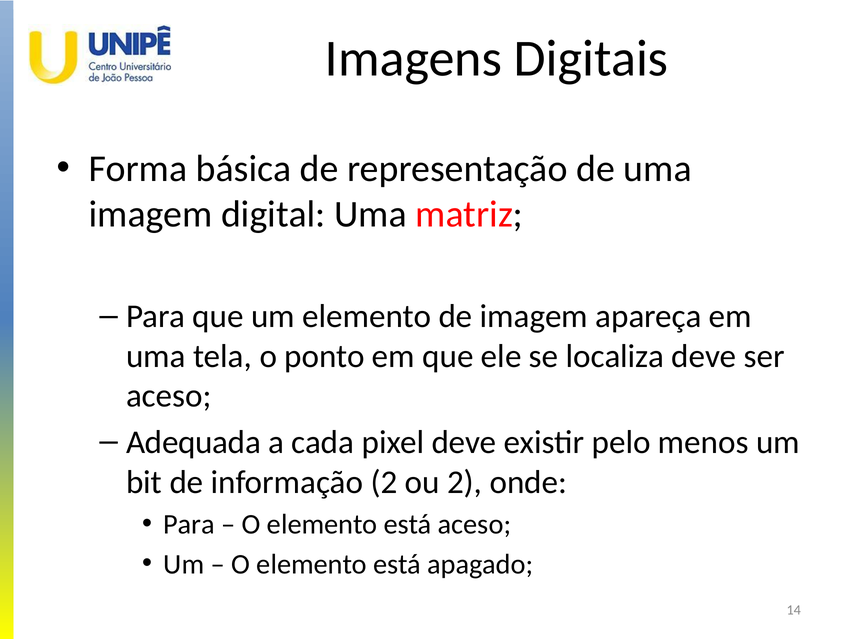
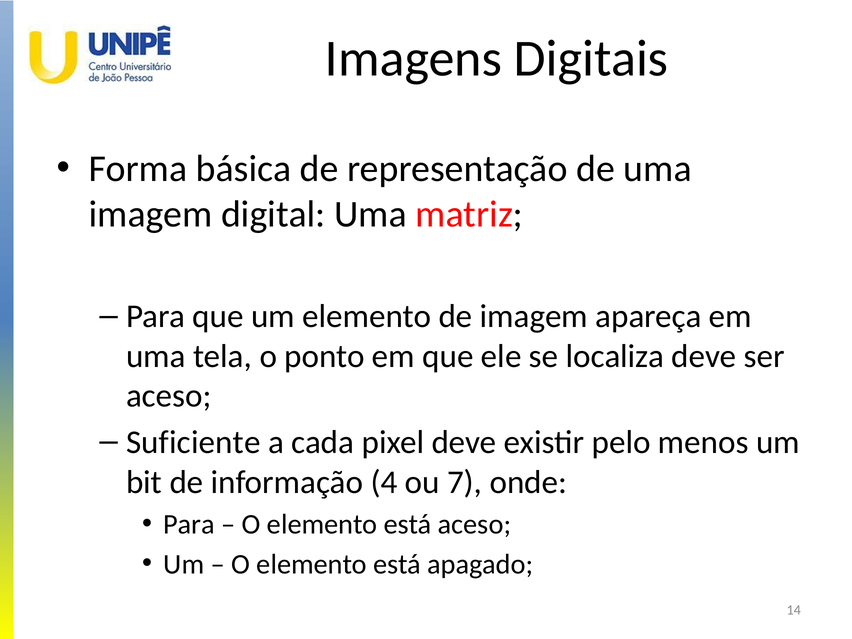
Adequada: Adequada -> Suficiente
informação 2: 2 -> 4
ou 2: 2 -> 7
